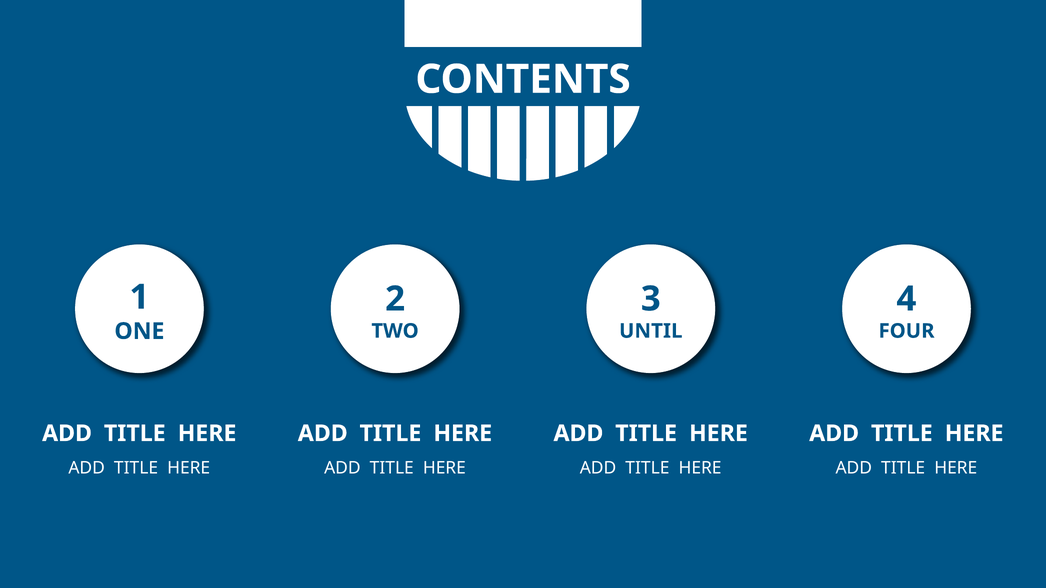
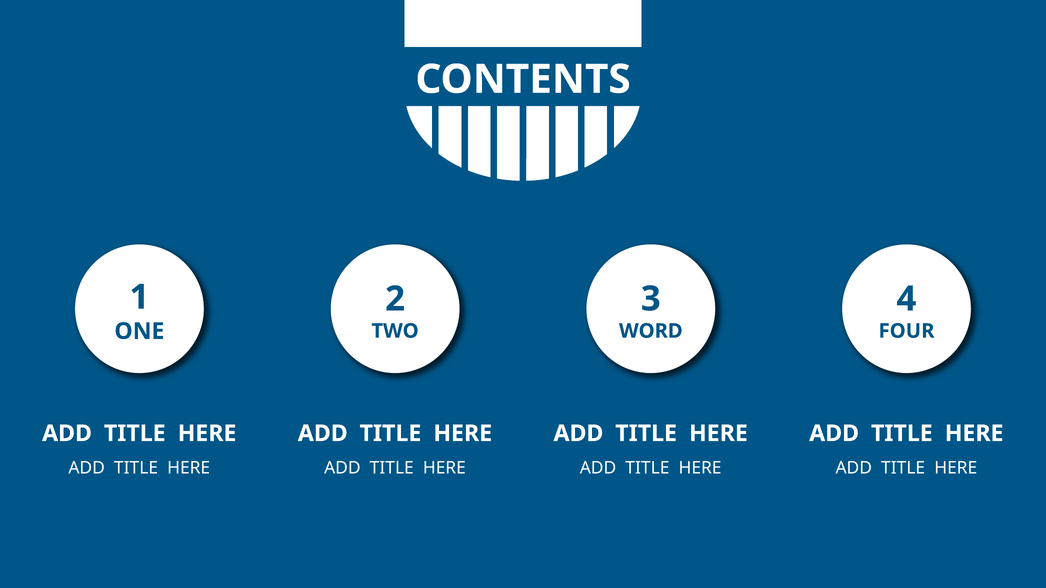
UNTIL: UNTIL -> WORD
